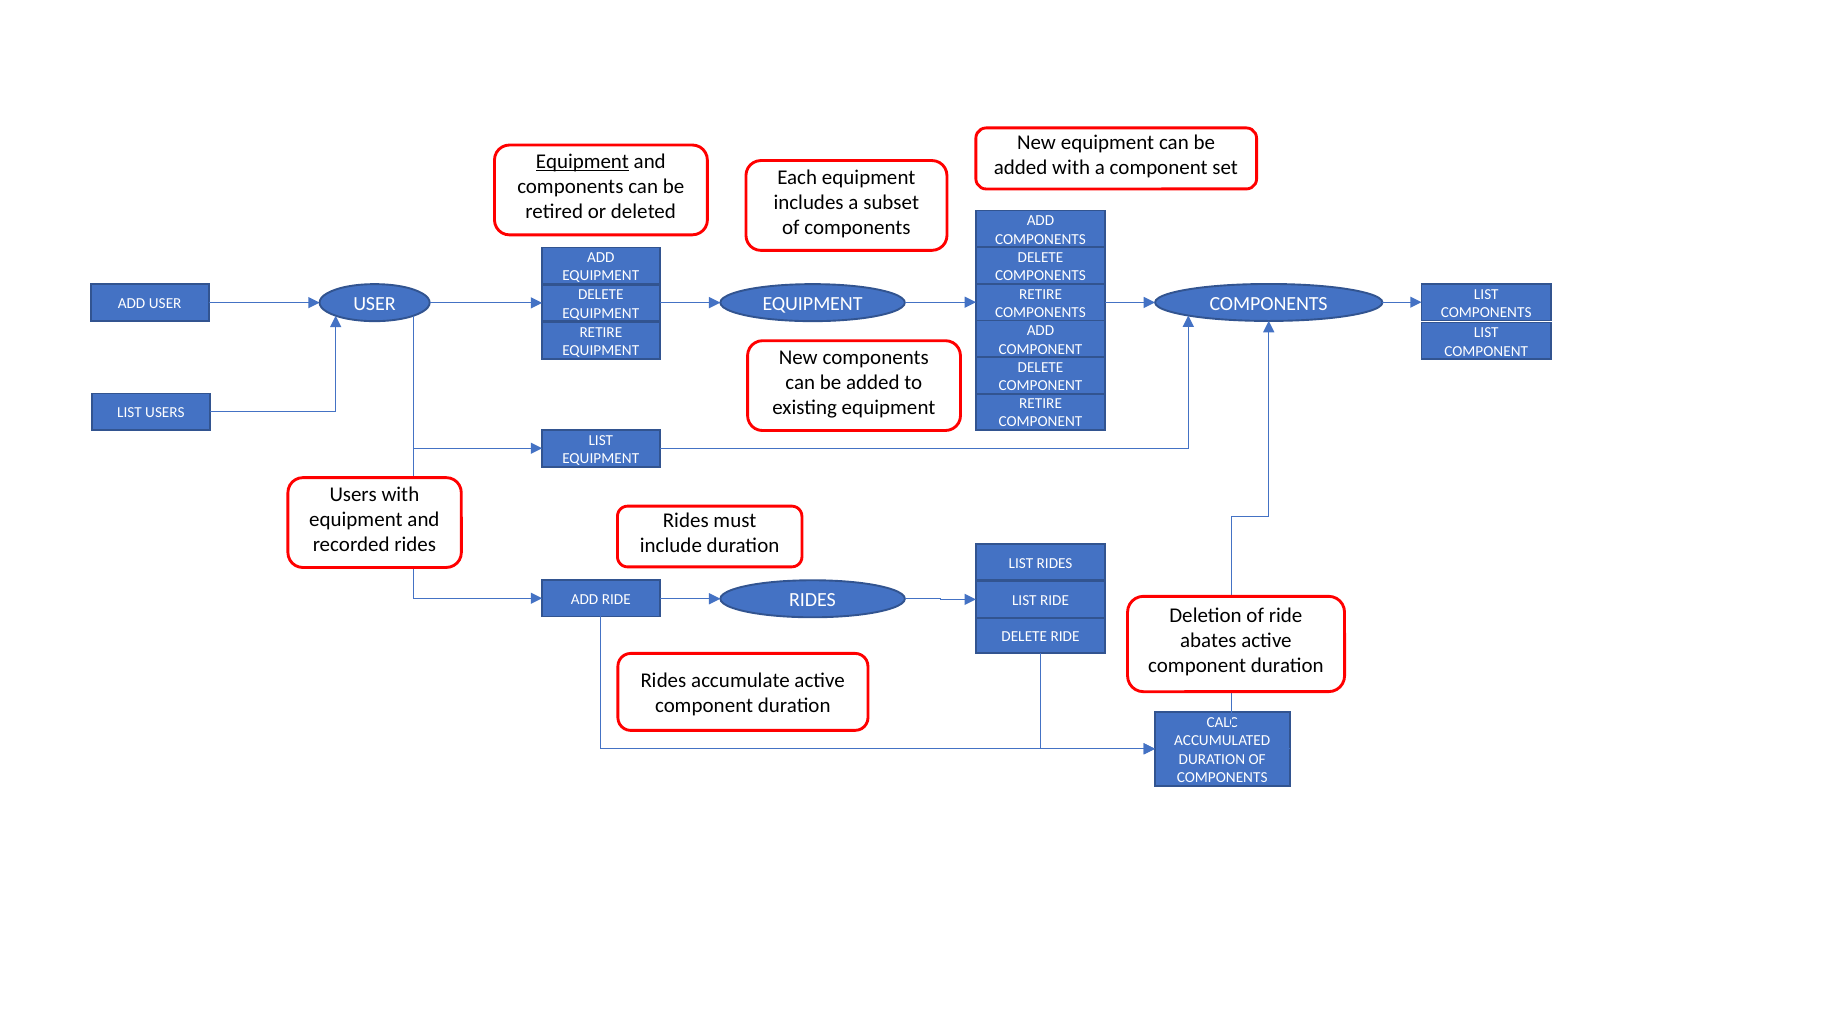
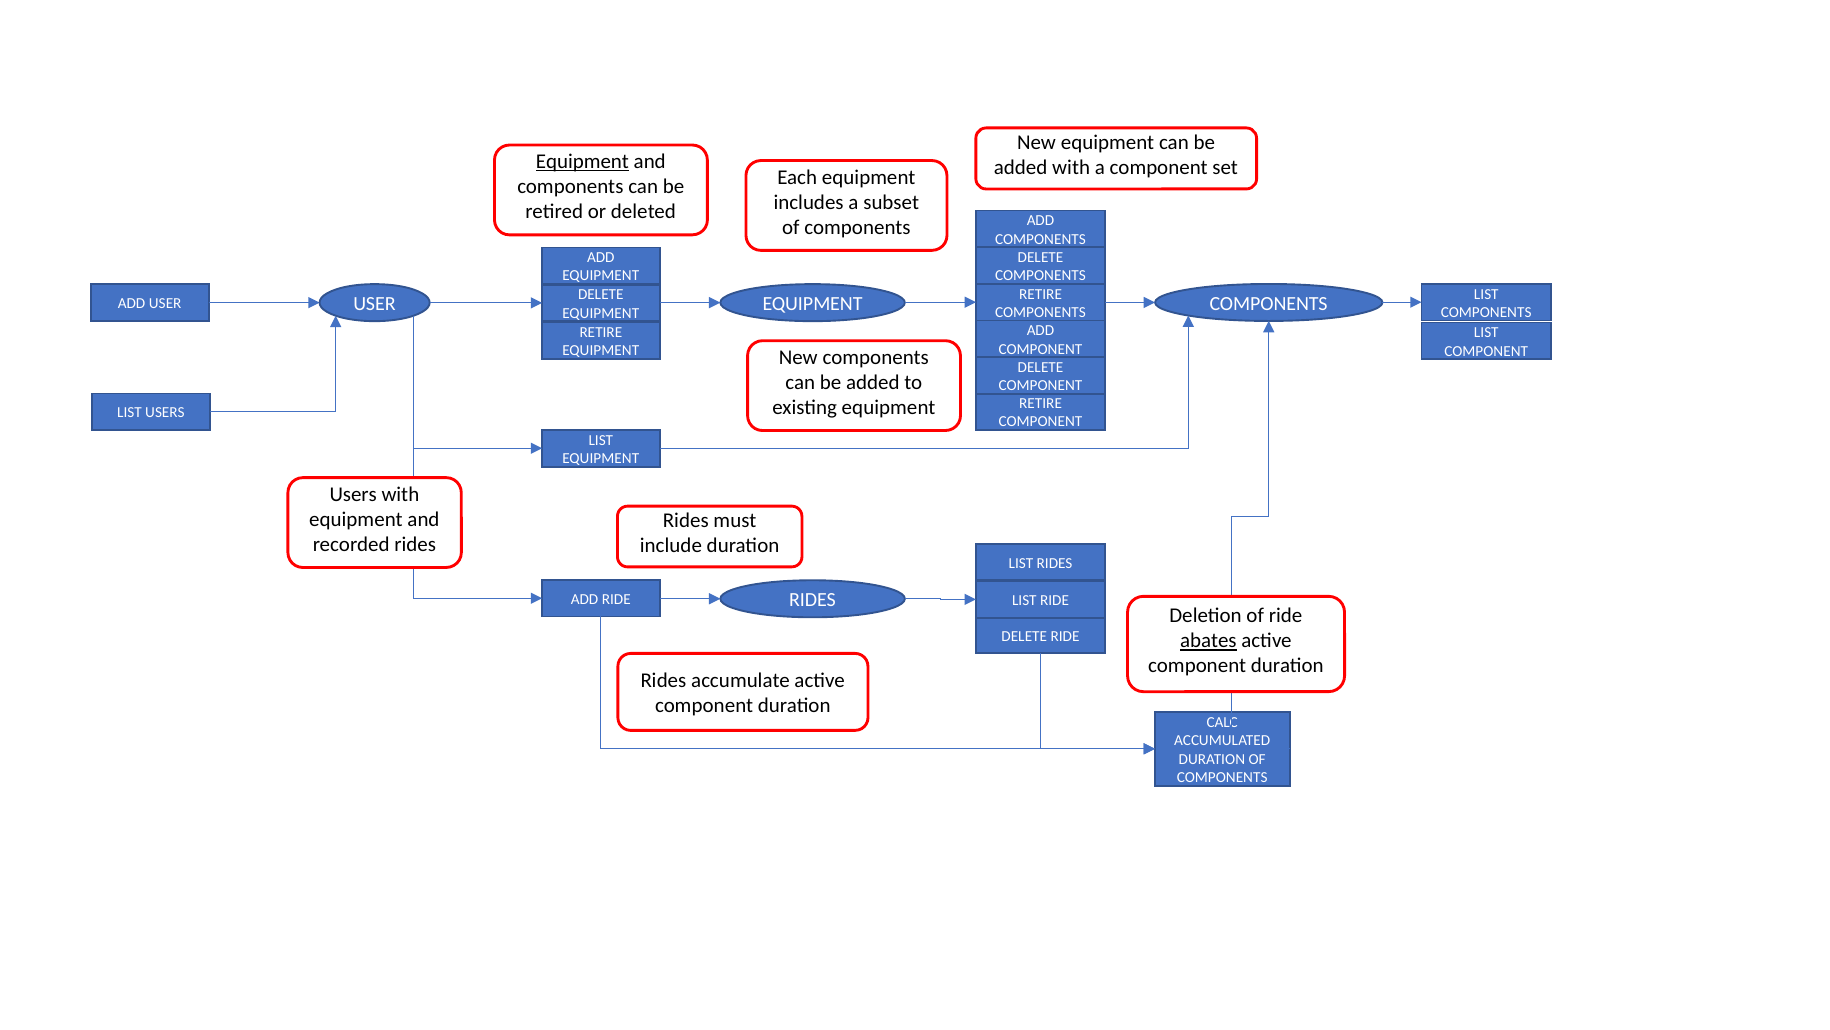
abates underline: none -> present
